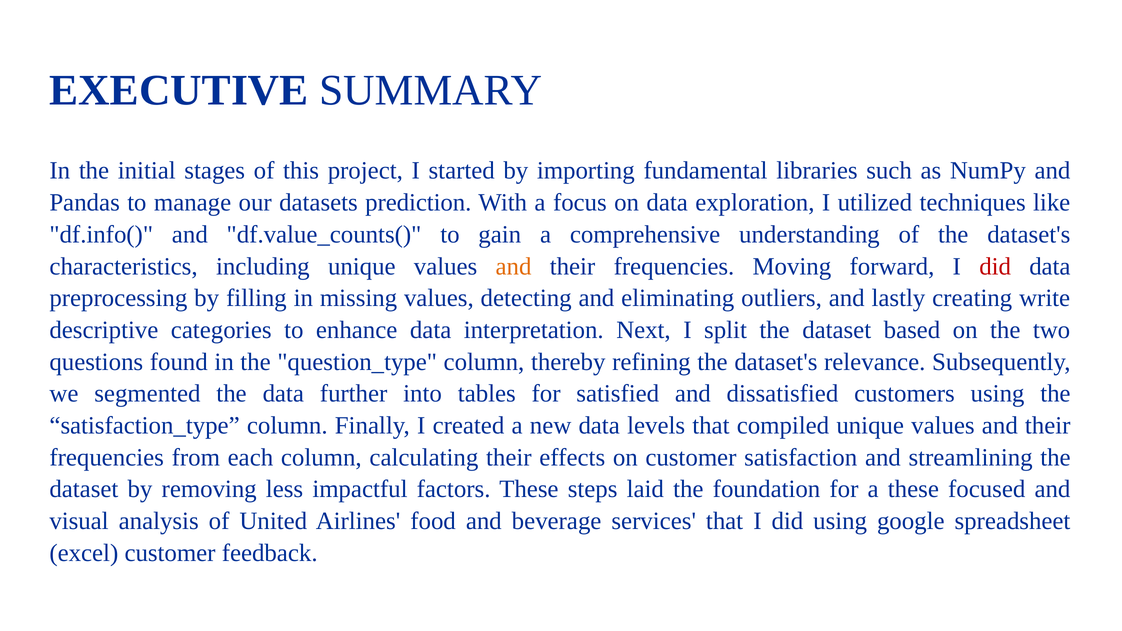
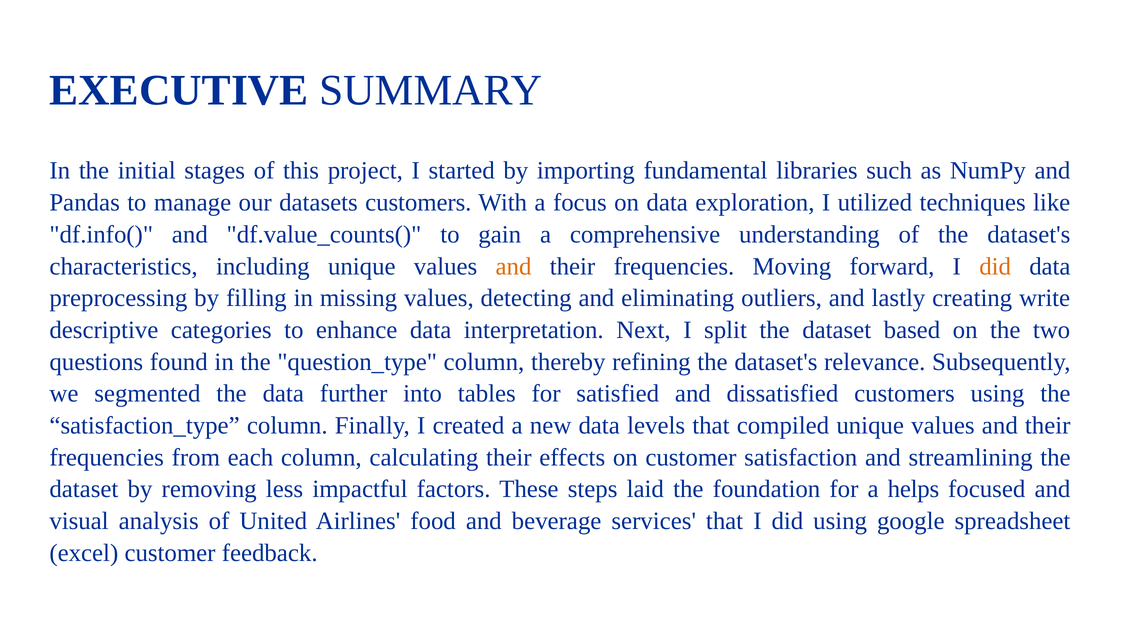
datasets prediction: prediction -> customers
did at (995, 266) colour: red -> orange
a these: these -> helps
